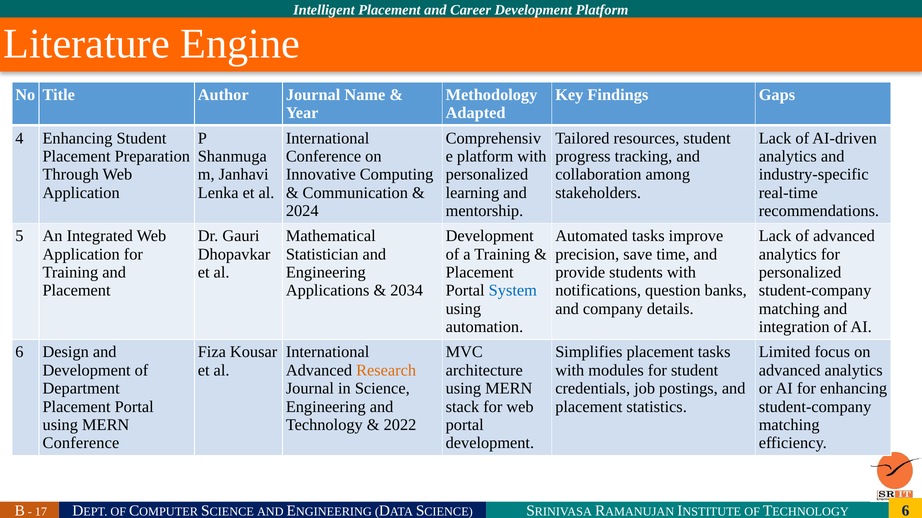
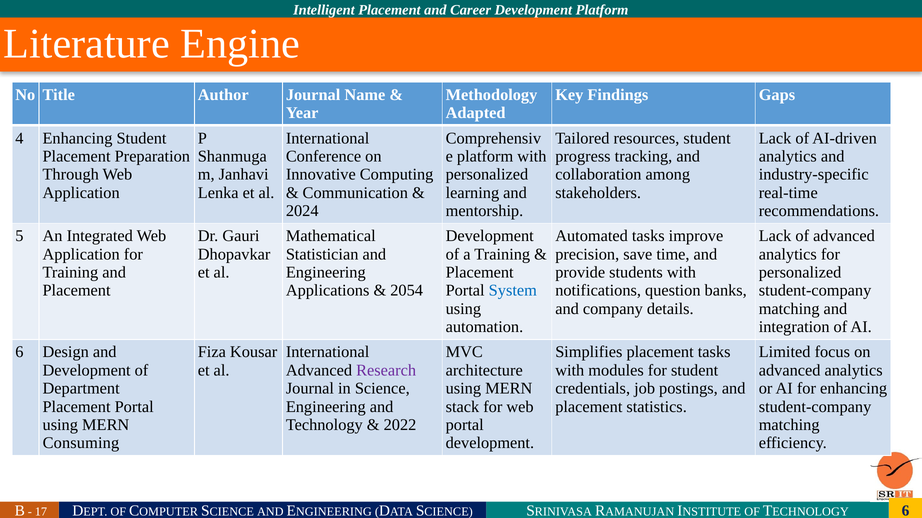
2034: 2034 -> 2054
Research colour: orange -> purple
Conference at (81, 444): Conference -> Consuming
